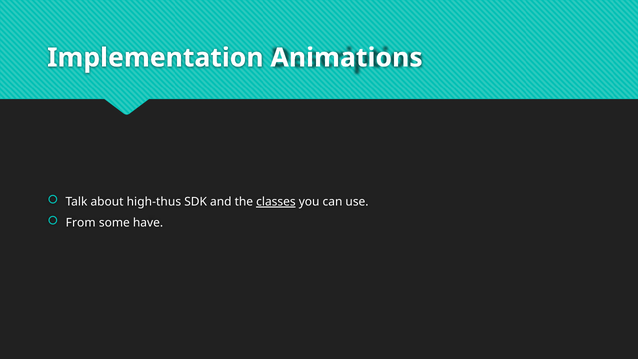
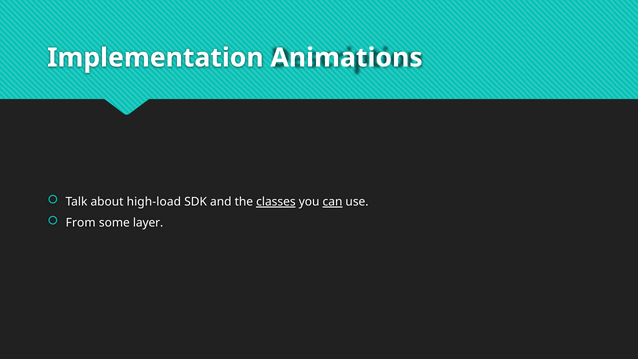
high-thus: high-thus -> high-load
can underline: none -> present
have: have -> layer
